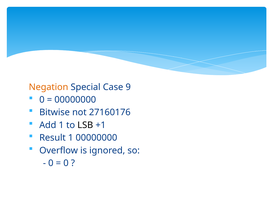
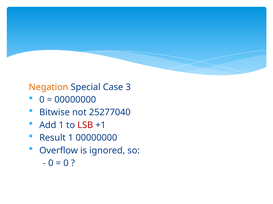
9: 9 -> 3
27160176: 27160176 -> 25277040
LSB colour: black -> red
